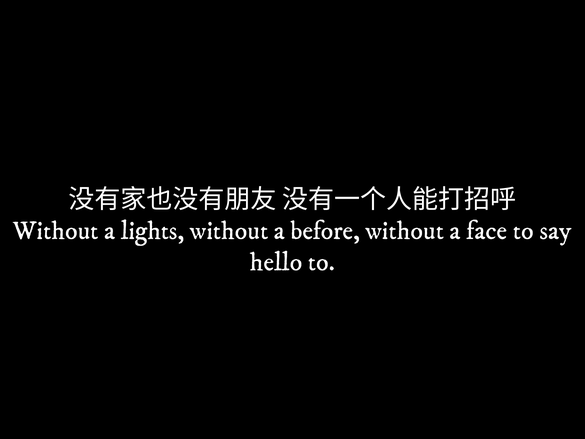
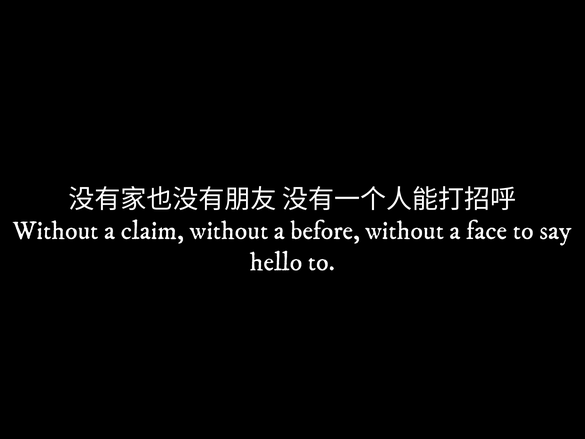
lights: lights -> claim
